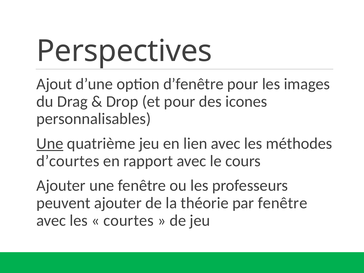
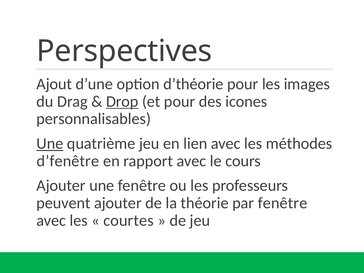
d’fenêtre: d’fenêtre -> d’théorie
Drop underline: none -> present
d’courtes: d’courtes -> d’fenêtre
